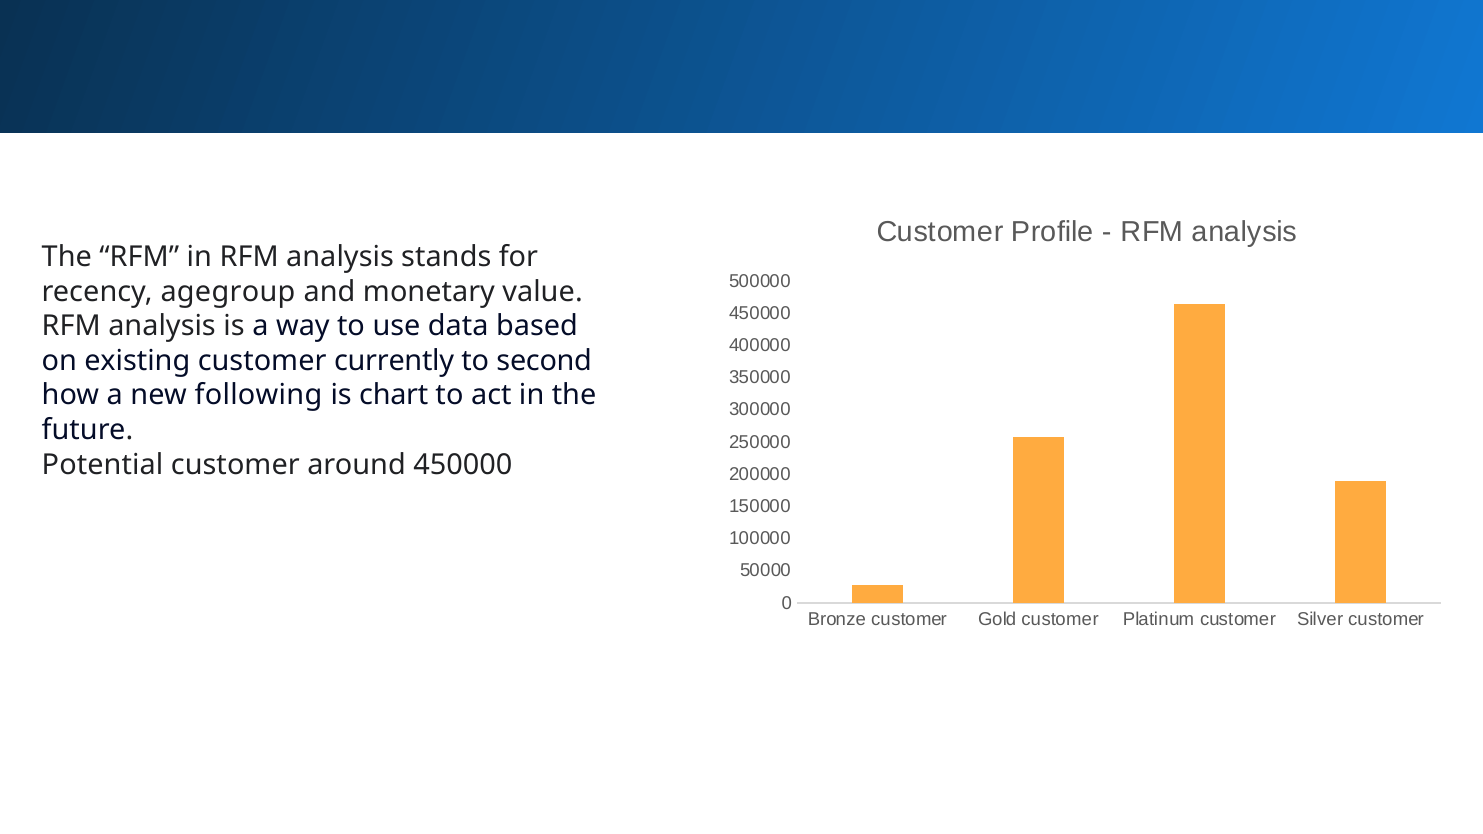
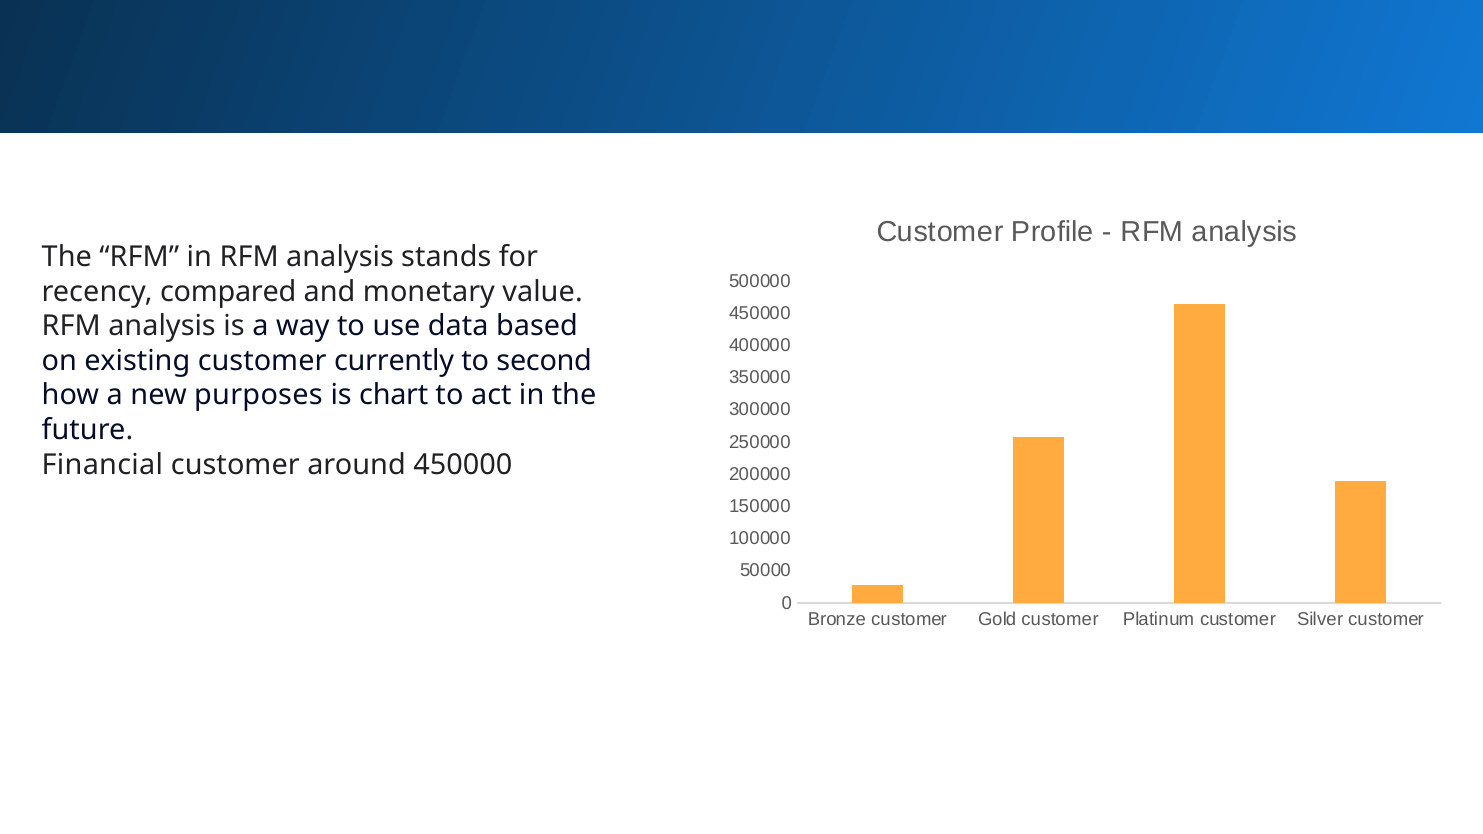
agegroup: agegroup -> compared
following: following -> purposes
Potential: Potential -> Financial
